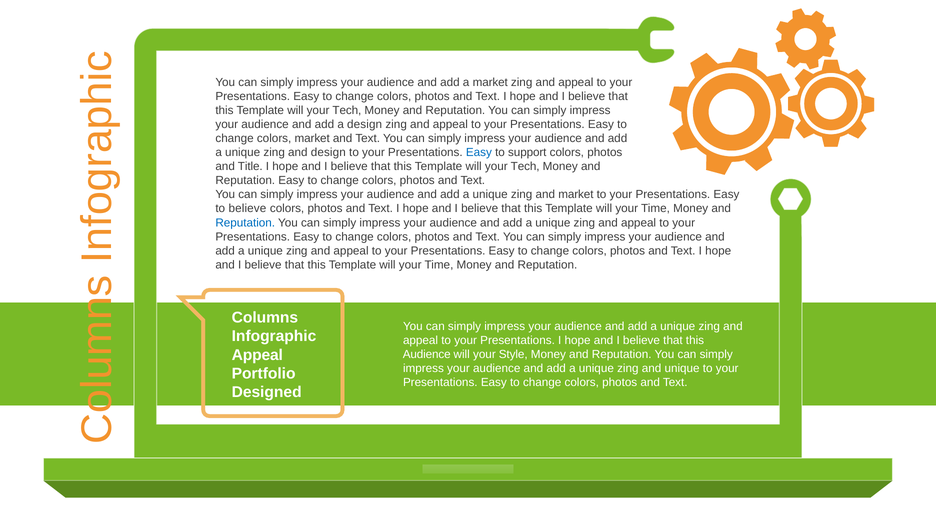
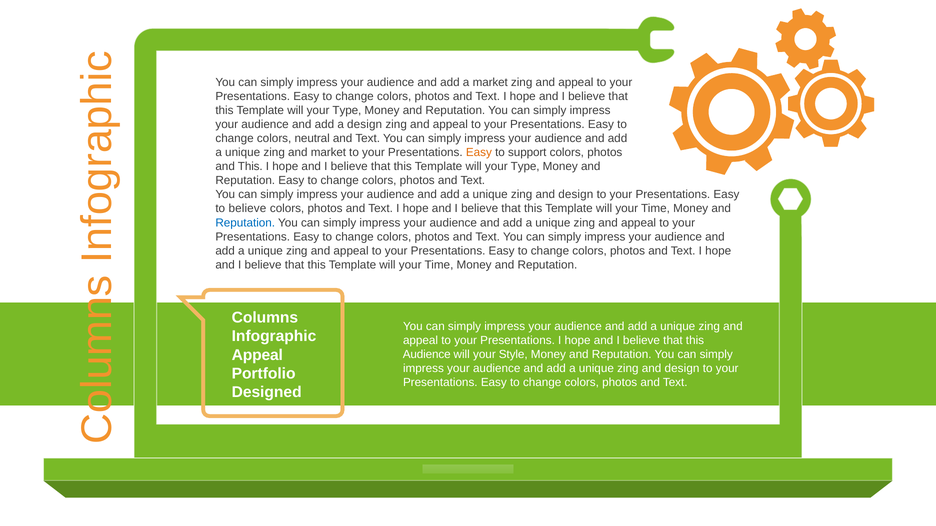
Tech at (347, 110): Tech -> Type
colors market: market -> neutral
and design: design -> market
Easy at (479, 152) colour: blue -> orange
and Title: Title -> This
Tech at (525, 166): Tech -> Type
market at (576, 195): market -> design
unique at (682, 369): unique -> design
